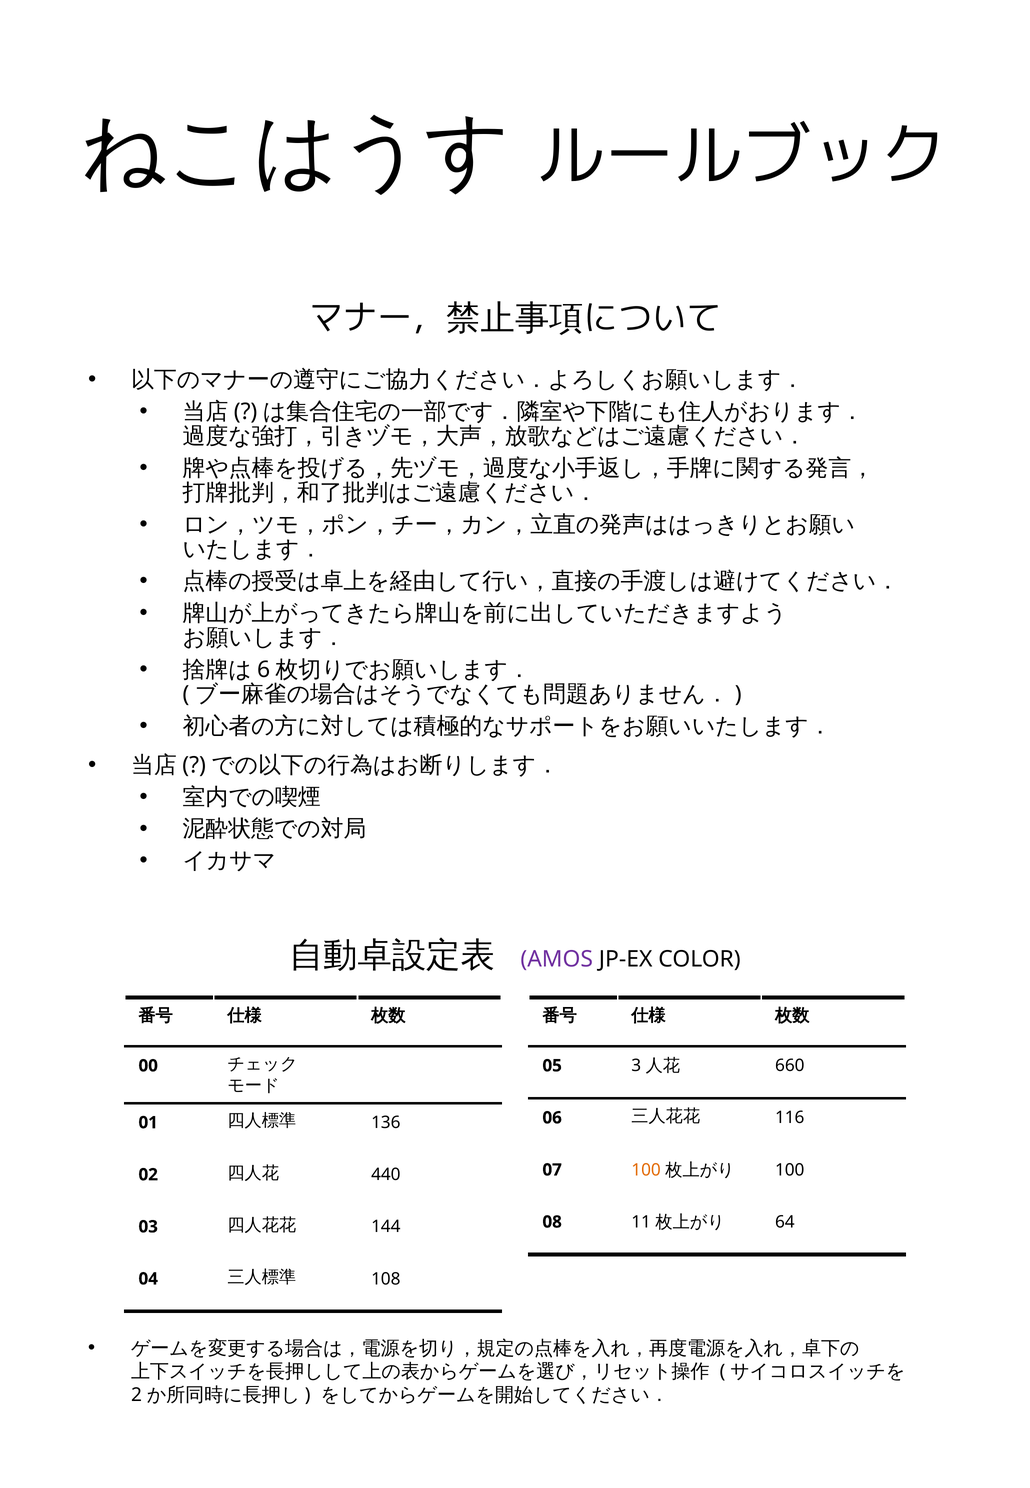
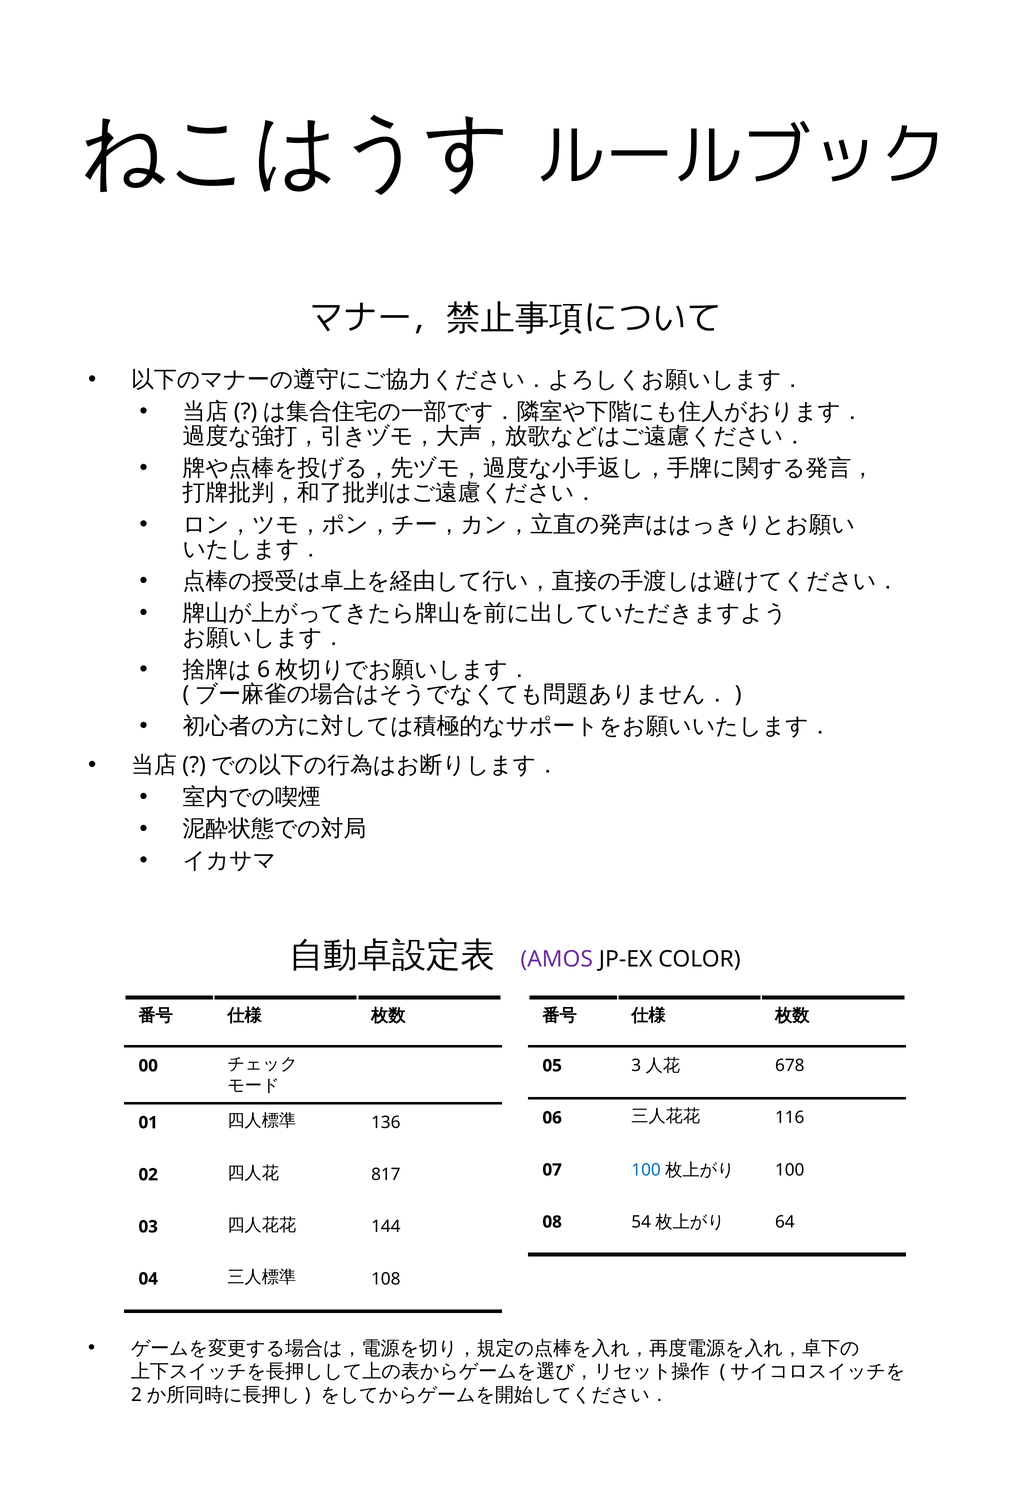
660: 660 -> 678
100 at (646, 1170) colour: orange -> blue
440: 440 -> 817
11: 11 -> 54
